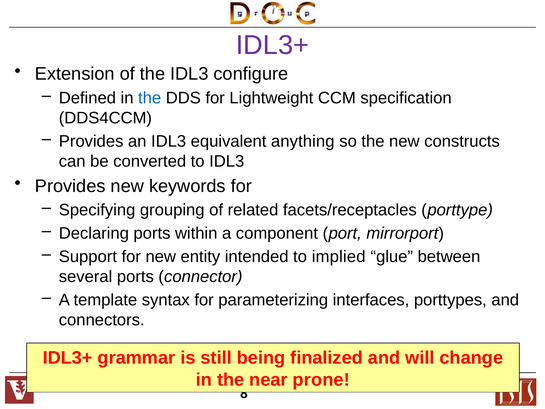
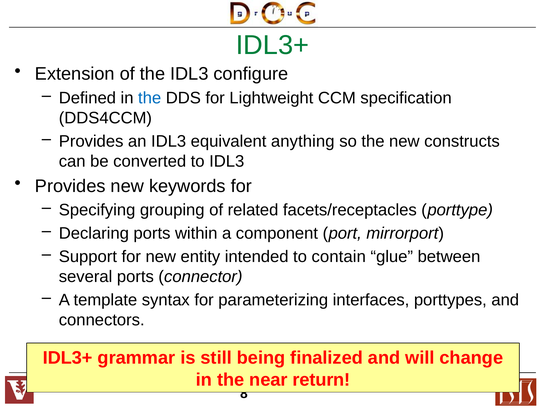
IDL3+ at (272, 45) colour: purple -> green
implied: implied -> contain
prone: prone -> return
